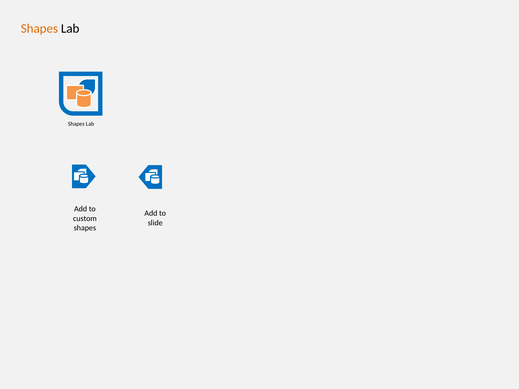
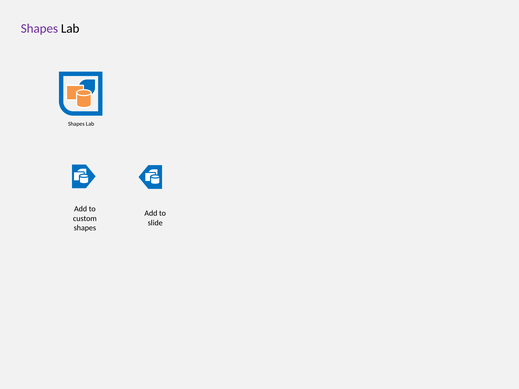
Shapes at (39, 29) colour: orange -> purple
